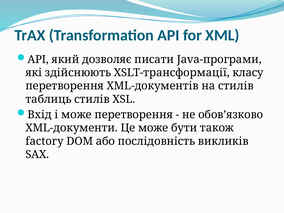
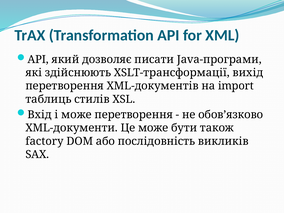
класу: класу -> вихід
на стилів: стилів -> import
